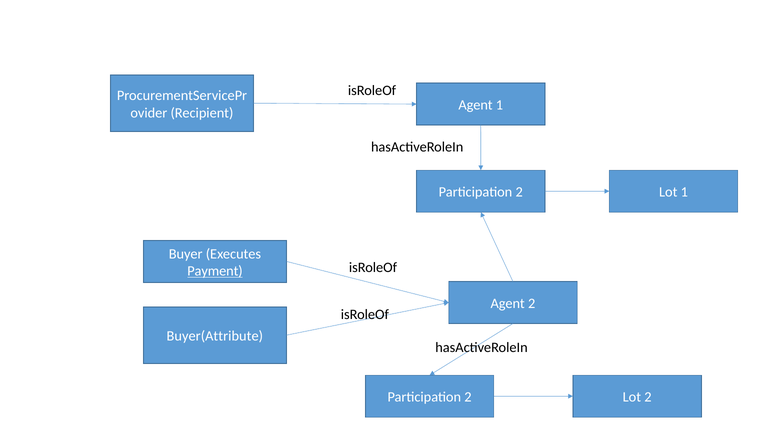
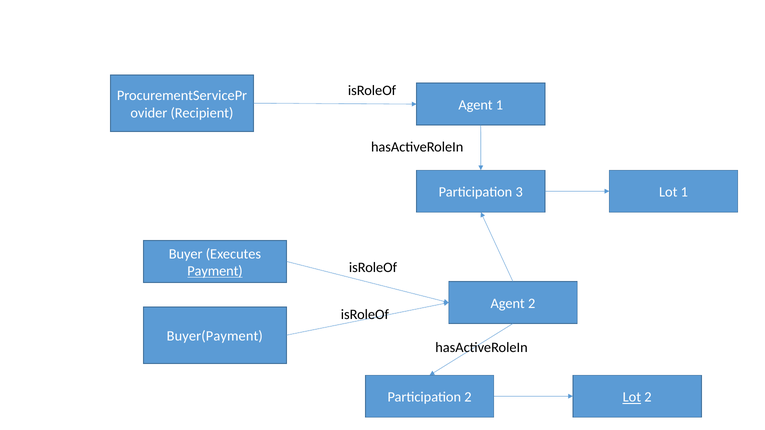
2 at (519, 192): 2 -> 3
Buyer(Attribute: Buyer(Attribute -> Buyer(Payment
Lot at (632, 397) underline: none -> present
